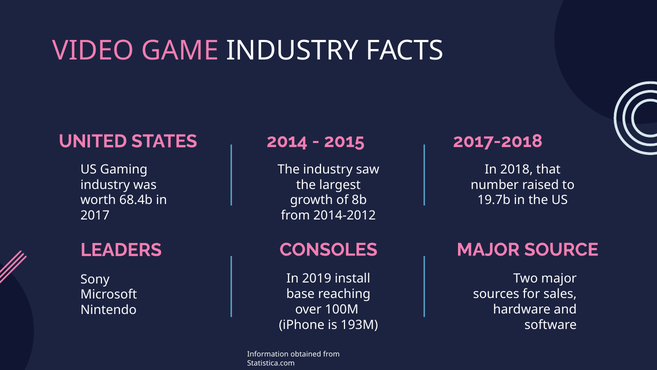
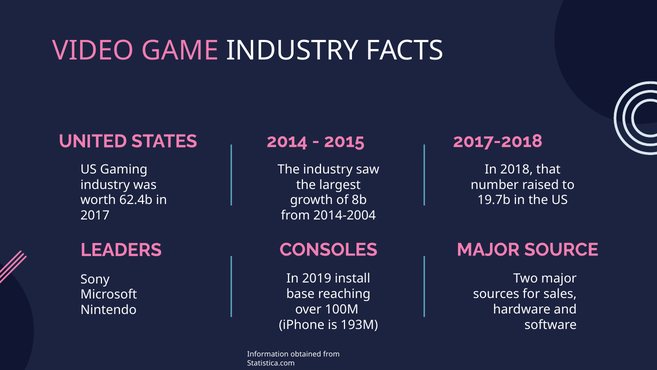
68.4b: 68.4b -> 62.4b
2014-2012: 2014-2012 -> 2014-2004
